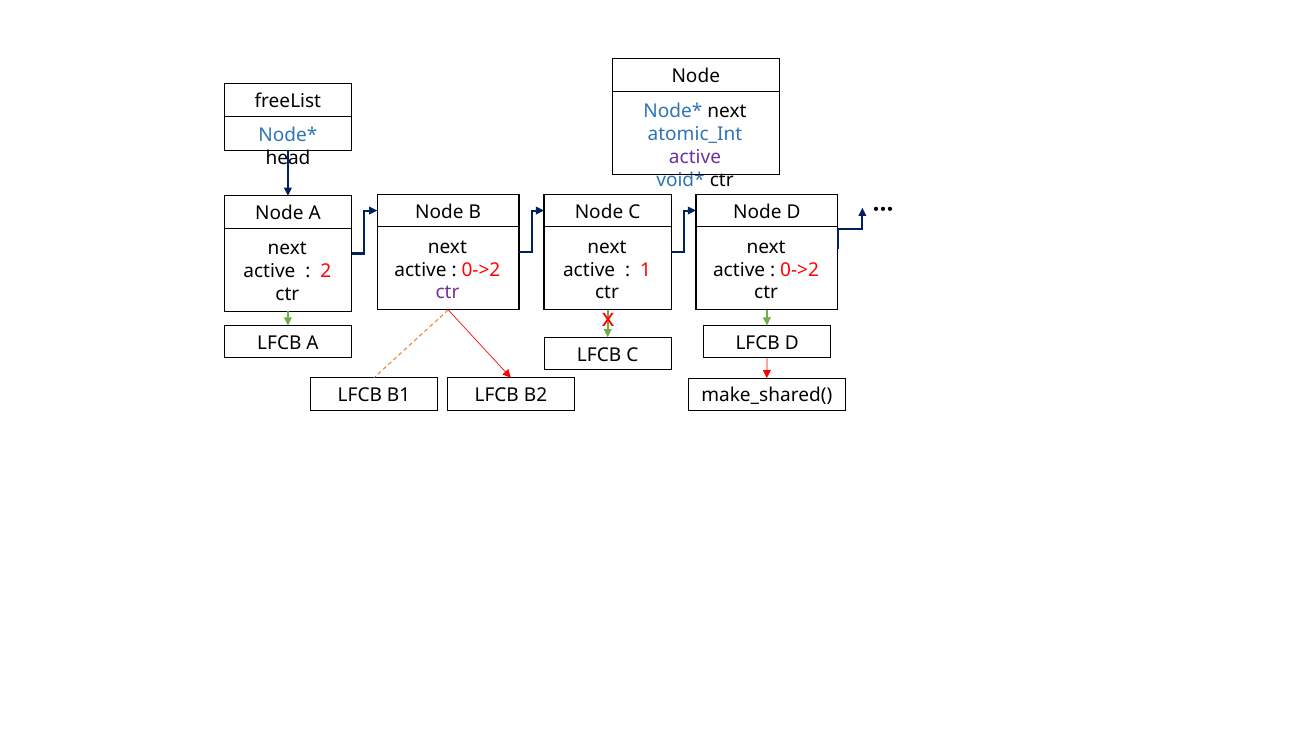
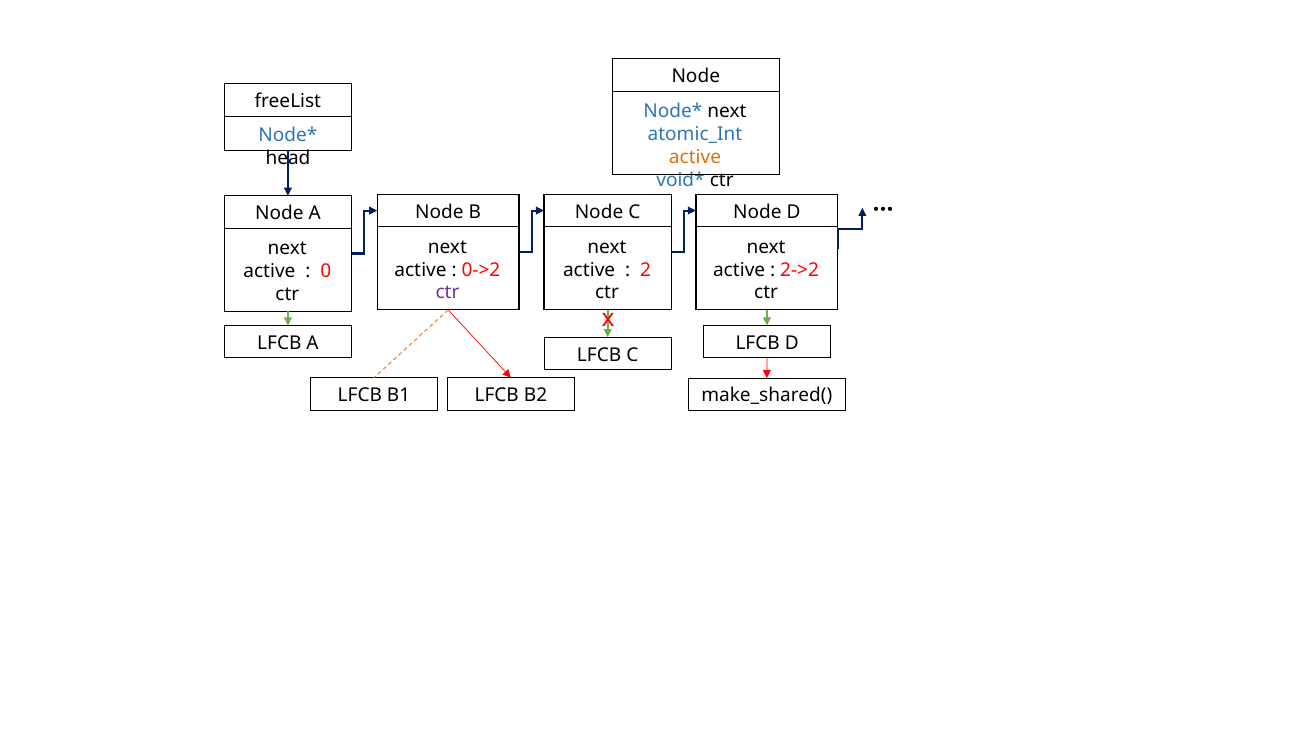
active at (695, 157) colour: purple -> orange
1: 1 -> 2
0->2 at (800, 270): 0->2 -> 2->2
2: 2 -> 0
